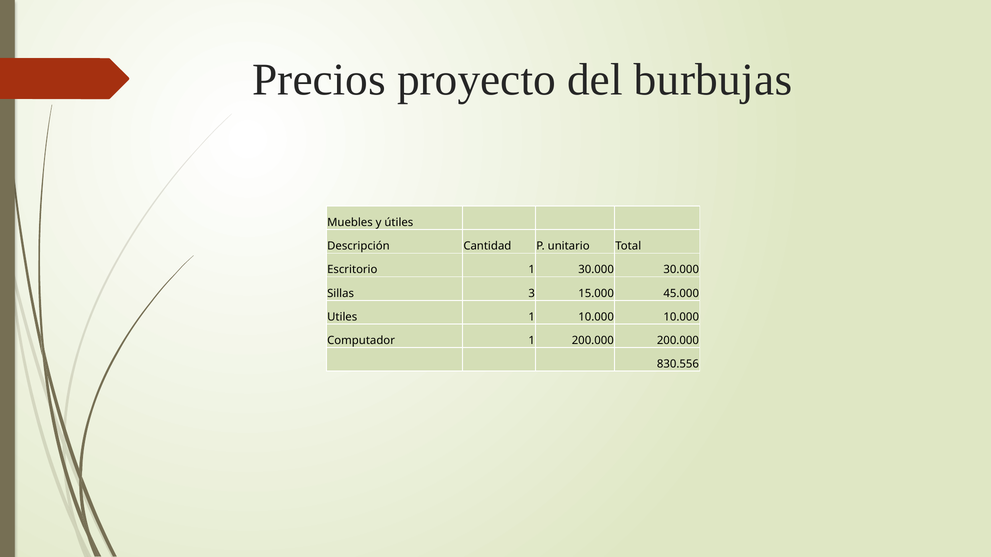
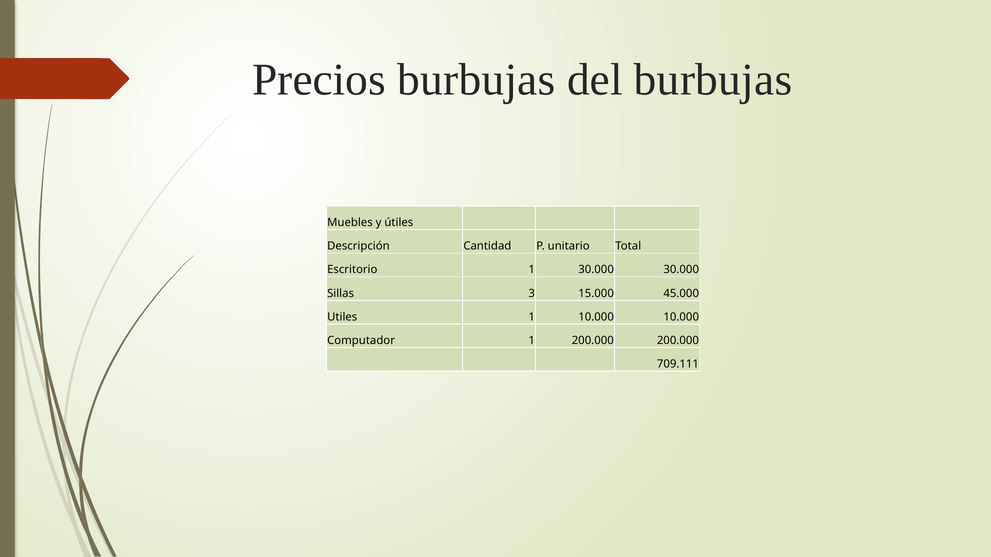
Precios proyecto: proyecto -> burbujas
830.556: 830.556 -> 709.111
